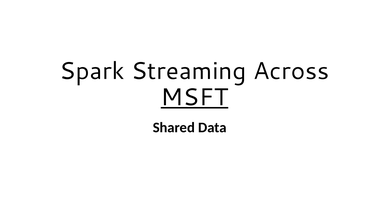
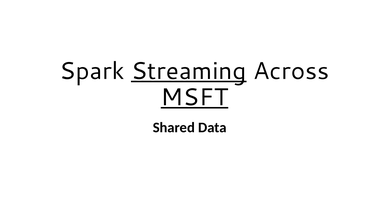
Streaming underline: none -> present
